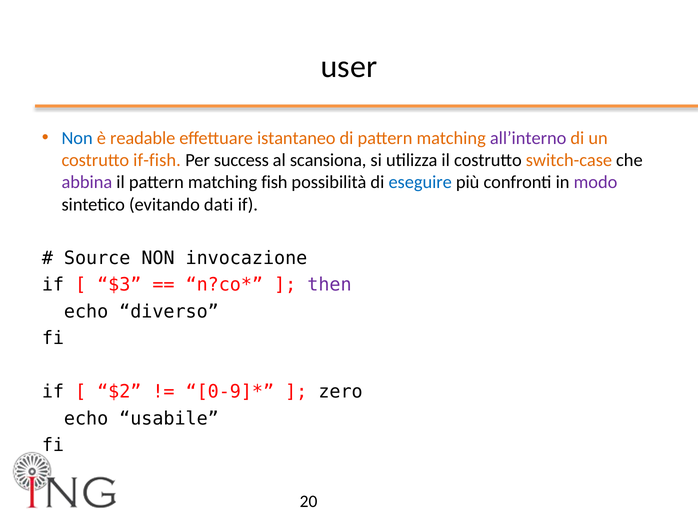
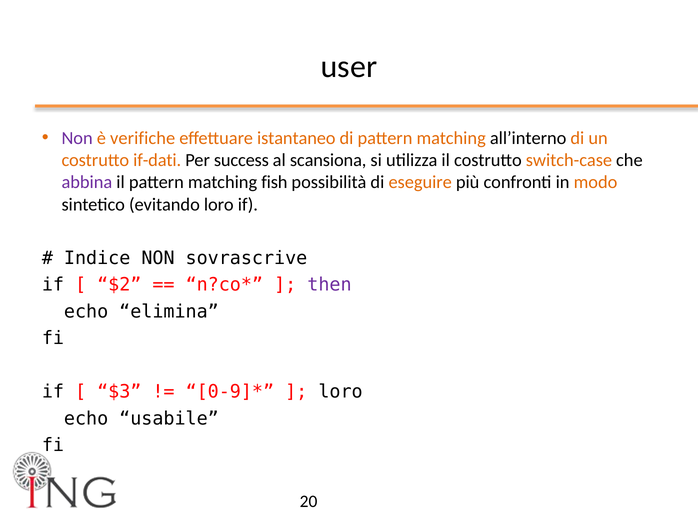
Non at (77, 138) colour: blue -> purple
readable: readable -> verifiche
all’interno colour: purple -> black
if-fish: if-fish -> if-dati
eseguire colour: blue -> orange
modo colour: purple -> orange
evitando dati: dati -> loro
Source: Source -> Indice
invocazione: invocazione -> sovrascrive
$3: $3 -> $2
diverso: diverso -> elimina
$2: $2 -> $3
zero at (341, 391): zero -> loro
